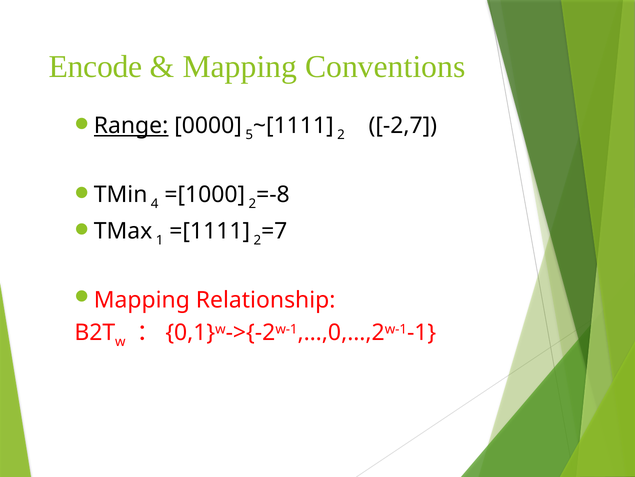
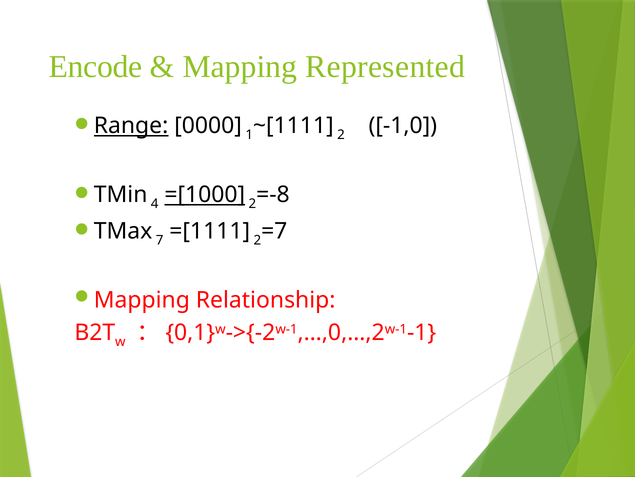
Conventions: Conventions -> Represented
5: 5 -> 1
-2,7: -2,7 -> -1,0
=[1000 underline: none -> present
1: 1 -> 7
